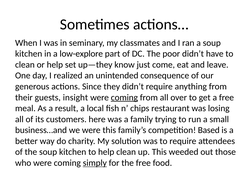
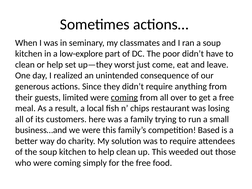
know: know -> worst
insight: insight -> limited
simply underline: present -> none
